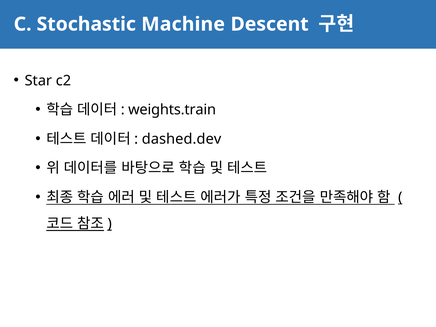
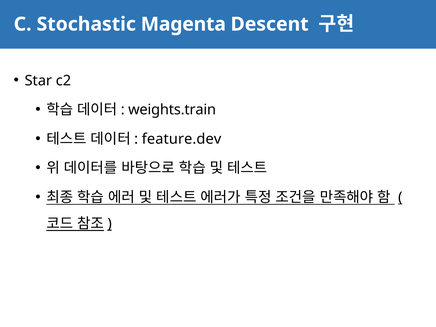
Machine: Machine -> Magenta
dashed.dev: dashed.dev -> feature.dev
